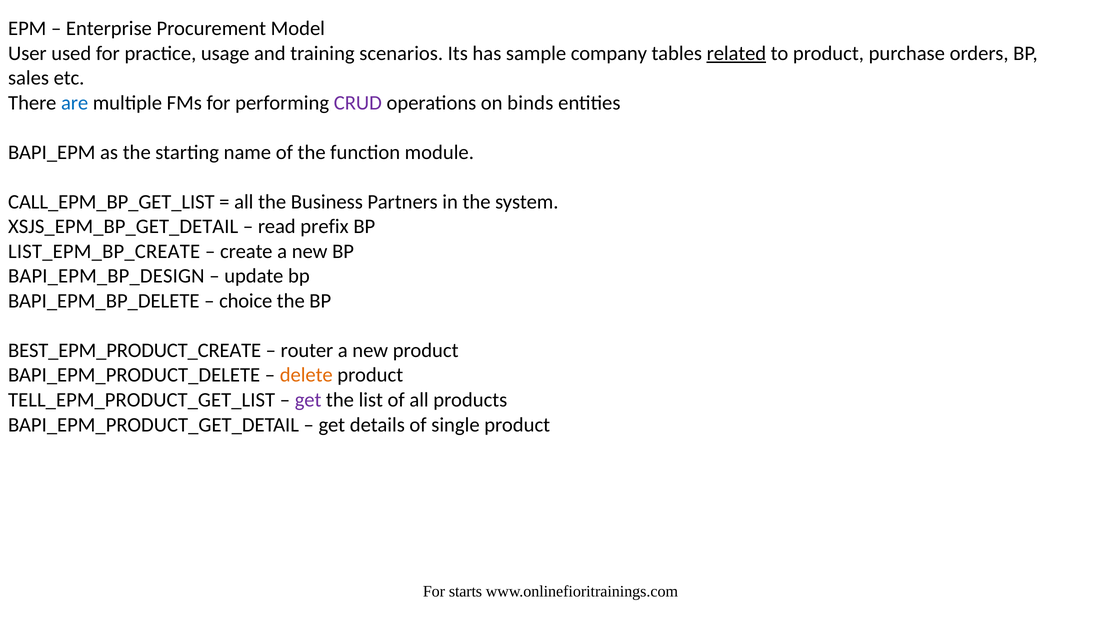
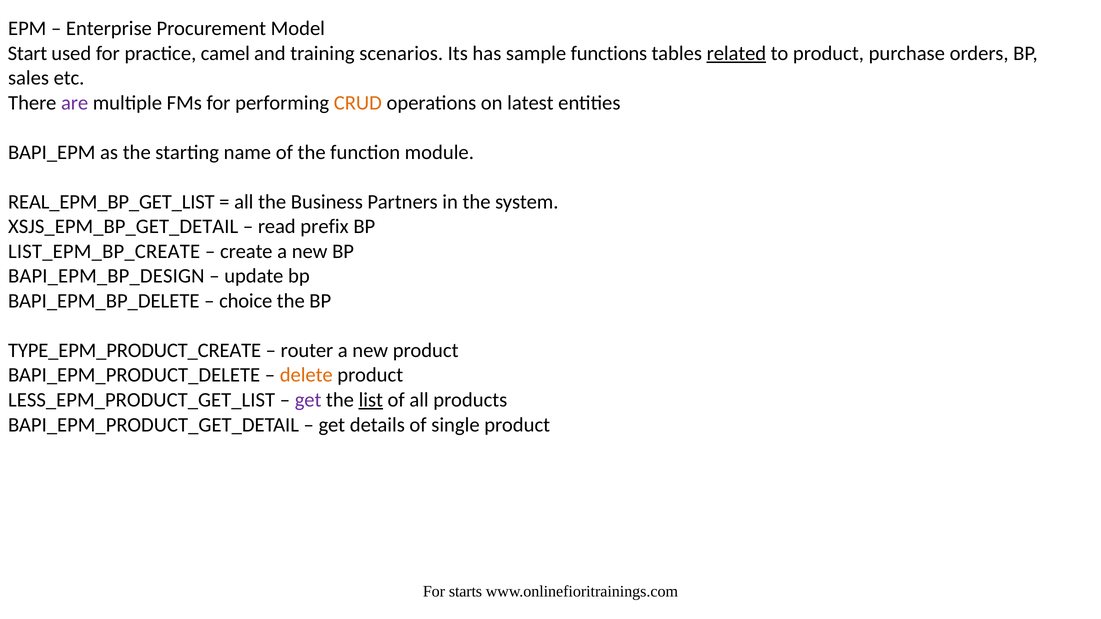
User: User -> Start
usage: usage -> camel
company: company -> functions
are colour: blue -> purple
CRUD colour: purple -> orange
binds: binds -> latest
CALL_EPM_BP_GET_LIST: CALL_EPM_BP_GET_LIST -> REAL_EPM_BP_GET_LIST
BEST_EPM_PRODUCT_CREATE: BEST_EPM_PRODUCT_CREATE -> TYPE_EPM_PRODUCT_CREATE
TELL_EPM_PRODUCT_GET_LIST: TELL_EPM_PRODUCT_GET_LIST -> LESS_EPM_PRODUCT_GET_LIST
list underline: none -> present
